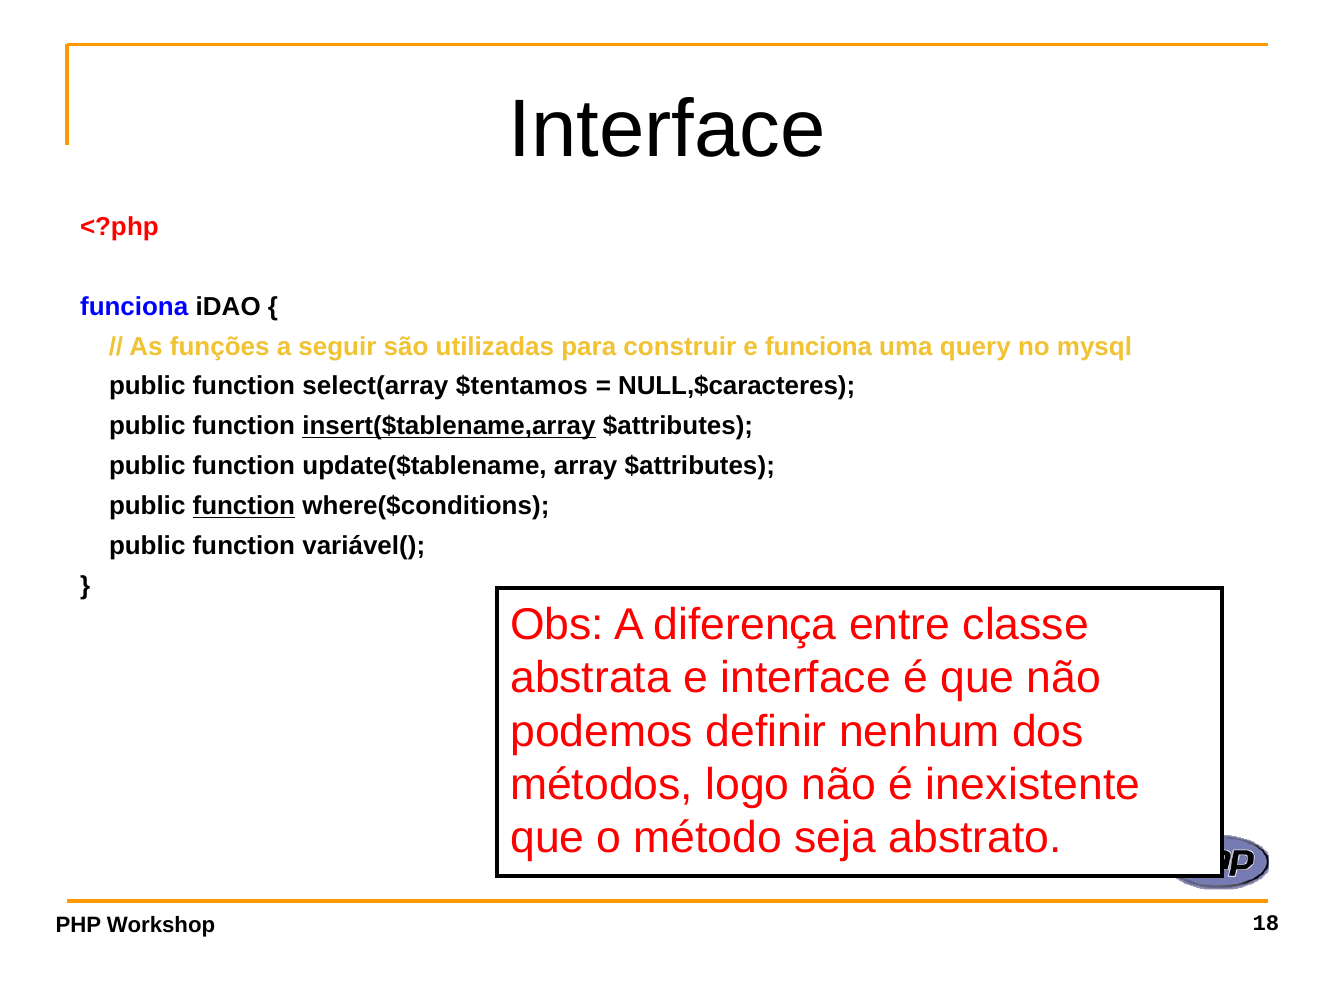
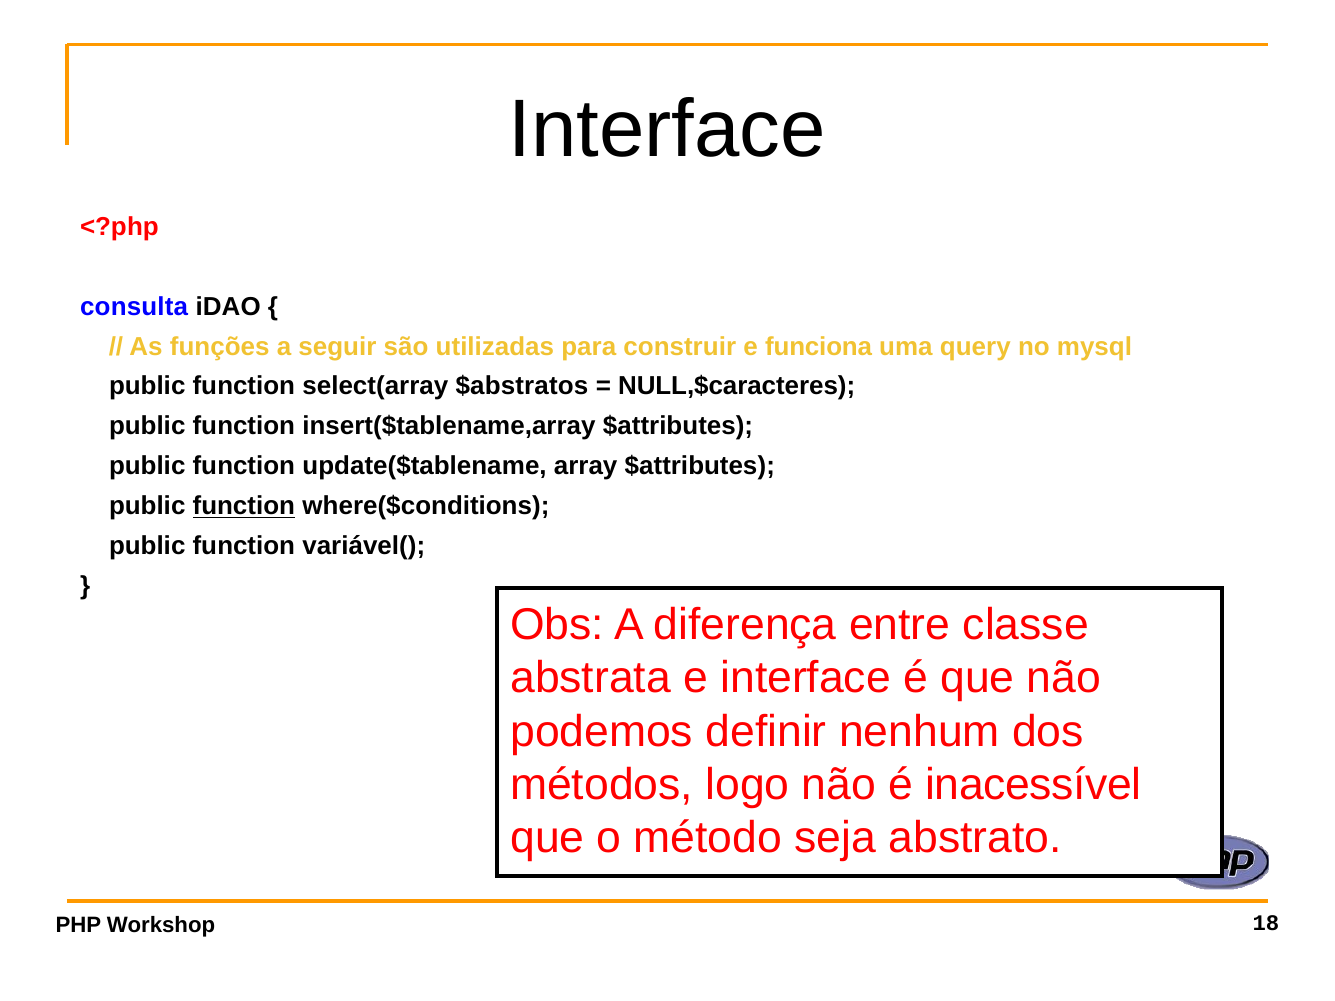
funciona at (134, 307): funciona -> consulta
$tentamos: $tentamos -> $abstratos
insert($tablename,array underline: present -> none
inexistente: inexistente -> inacessível
